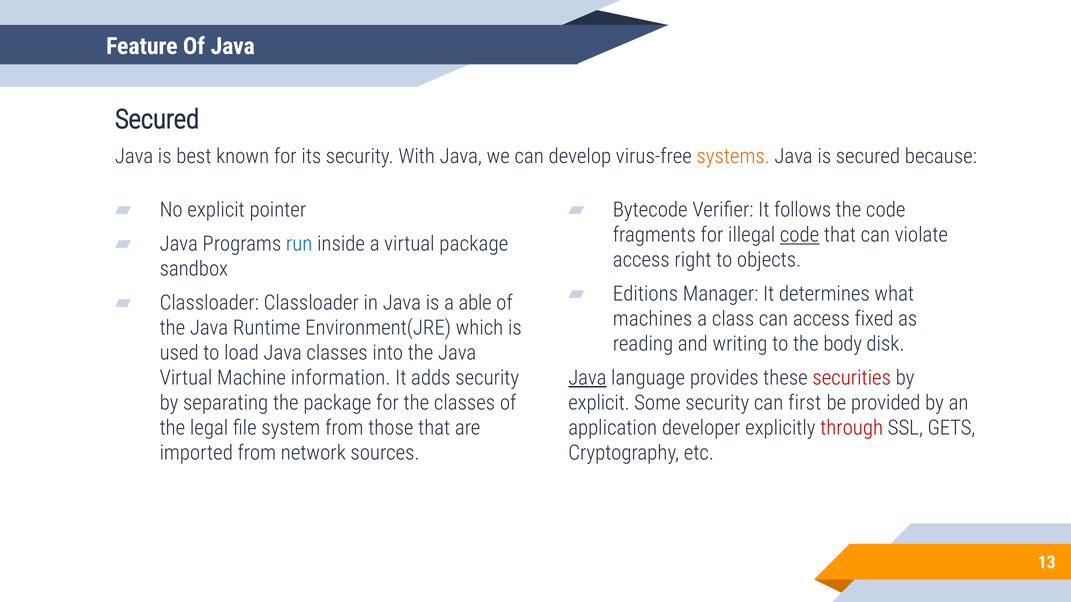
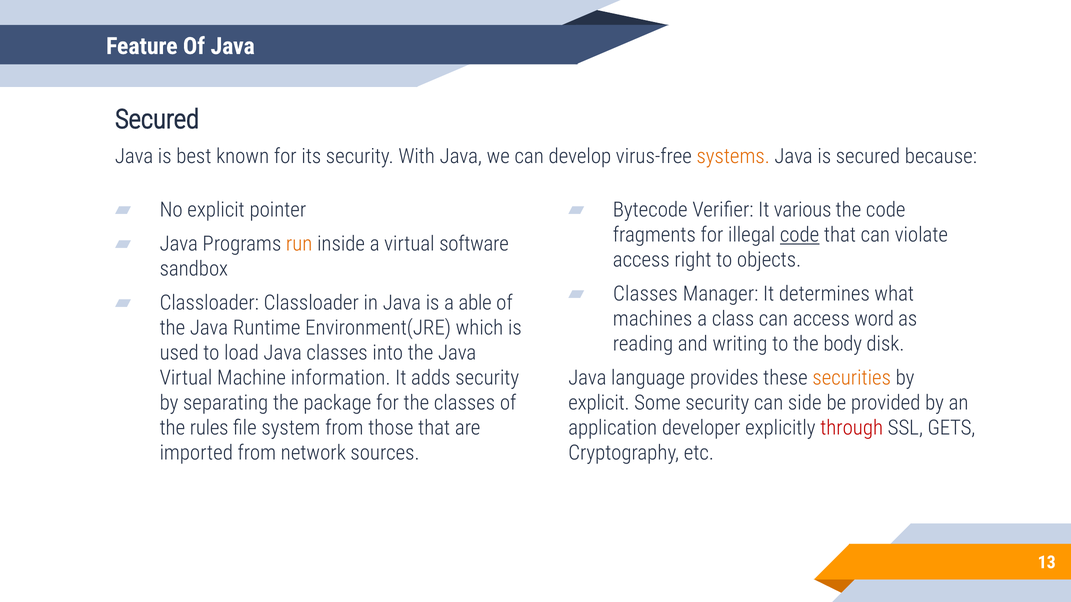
follows: follows -> various
run colour: blue -> orange
virtual package: package -> software
Editions at (645, 294): Editions -> Classes
fixed: fixed -> word
Java at (587, 378) underline: present -> none
securities colour: red -> orange
first: first -> side
legal: legal -> rules
